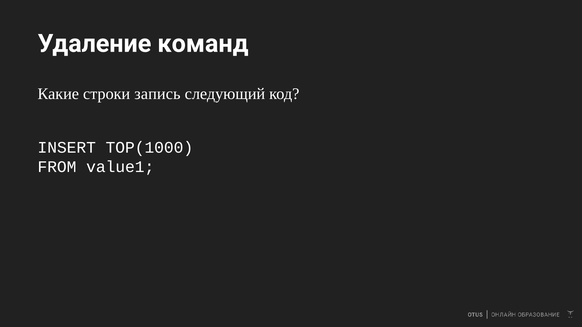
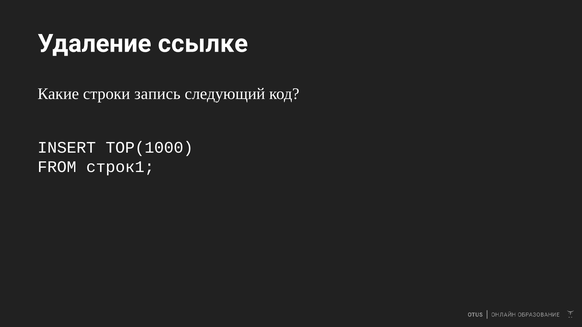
команд: команд -> ссылке
value1: value1 -> строк1
